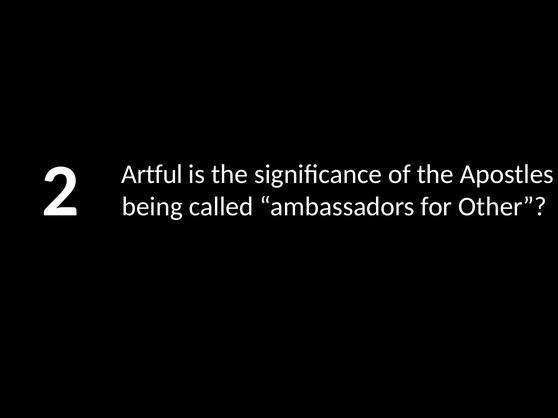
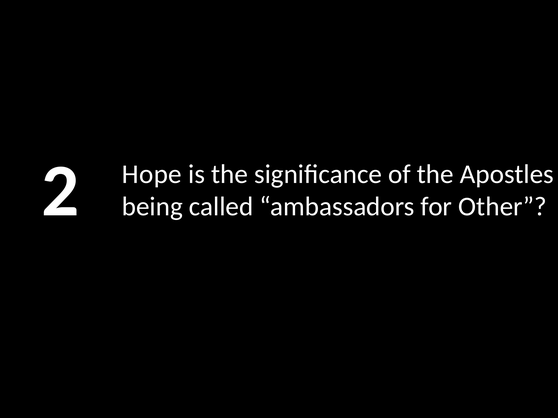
Artful: Artful -> Hope
